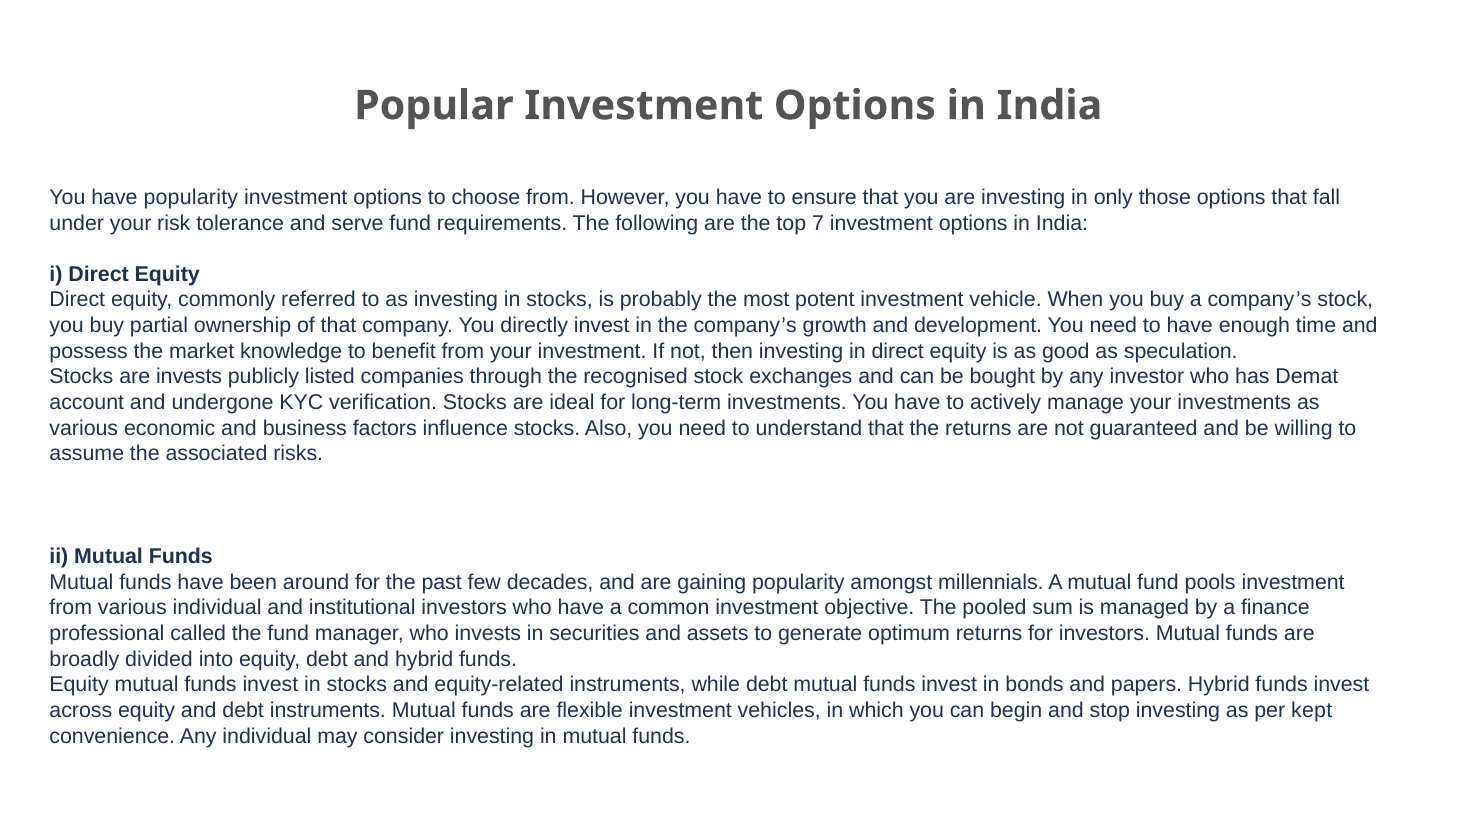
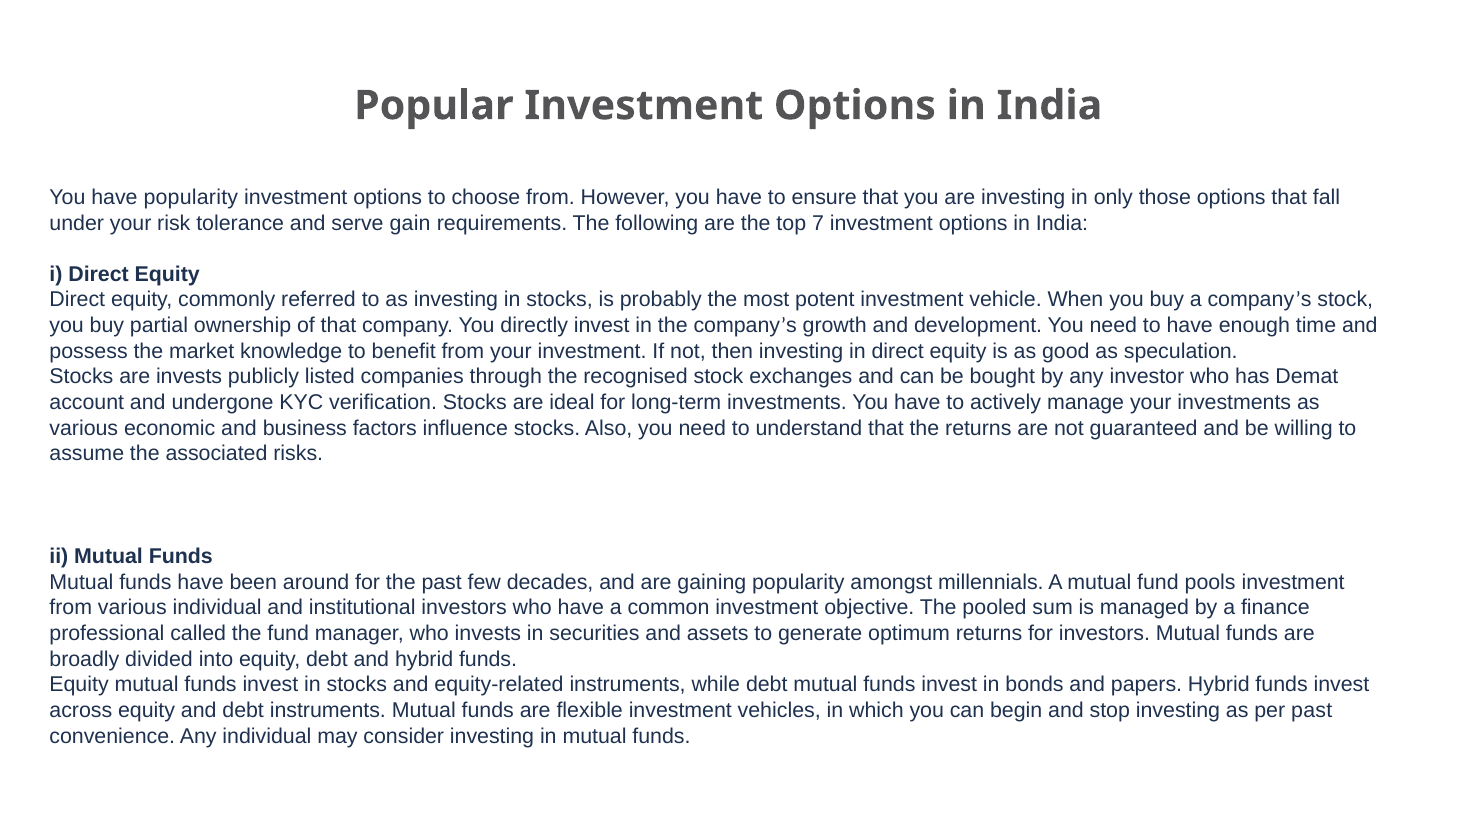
serve fund: fund -> gain
per kept: kept -> past
